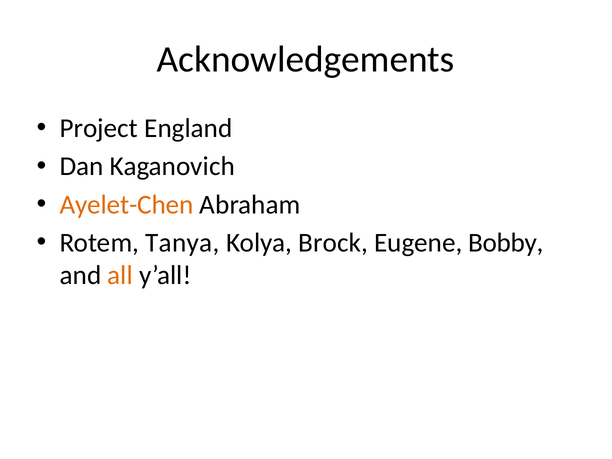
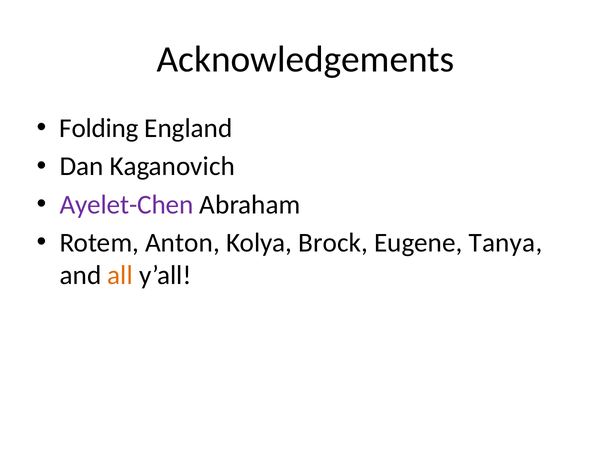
Project: Project -> Folding
Ayelet-Chen colour: orange -> purple
Tanya: Tanya -> Anton
Bobby: Bobby -> Tanya
